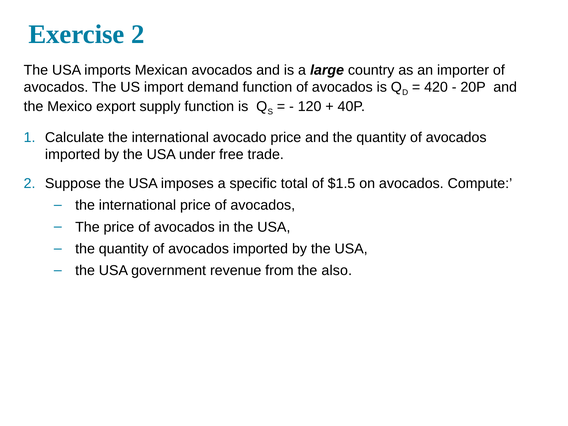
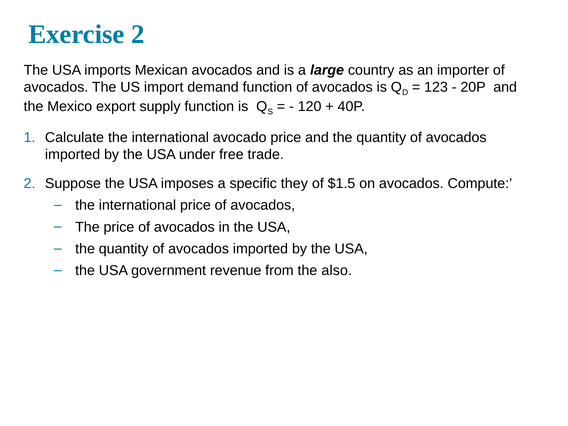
420: 420 -> 123
total: total -> they
